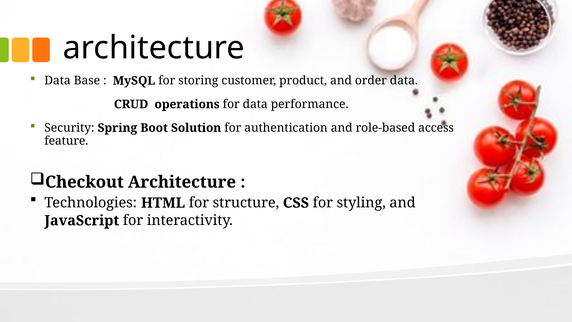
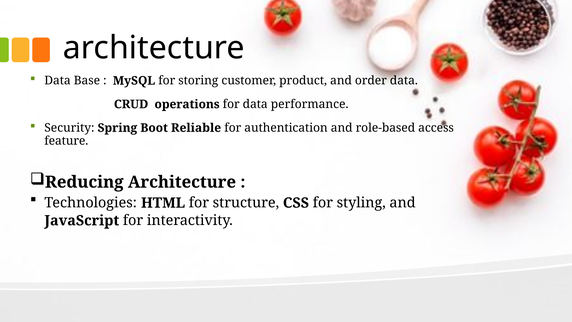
Solution: Solution -> Reliable
Checkout: Checkout -> Reducing
